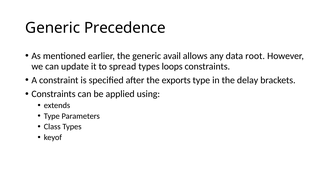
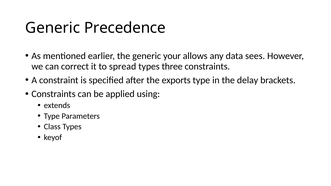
avail: avail -> your
root: root -> sees
update: update -> correct
loops: loops -> three
